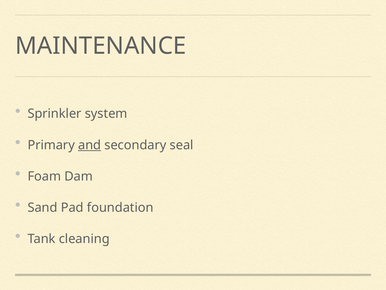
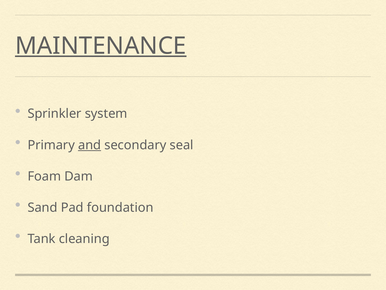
MAINTENANCE underline: none -> present
